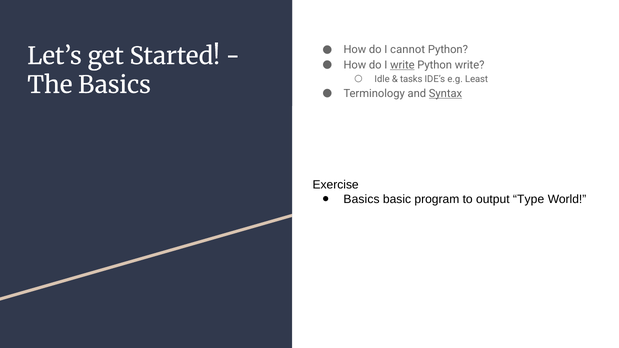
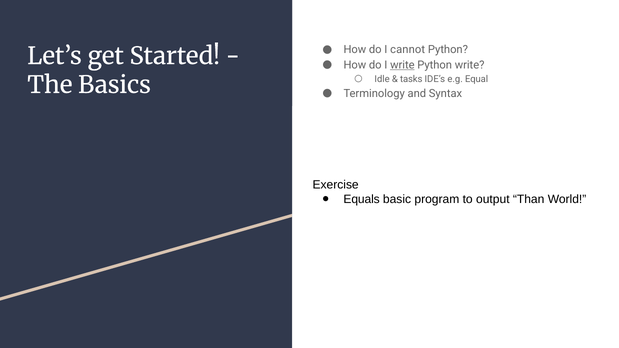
Least: Least -> Equal
Syntax underline: present -> none
Basics at (362, 199): Basics -> Equals
Type: Type -> Than
